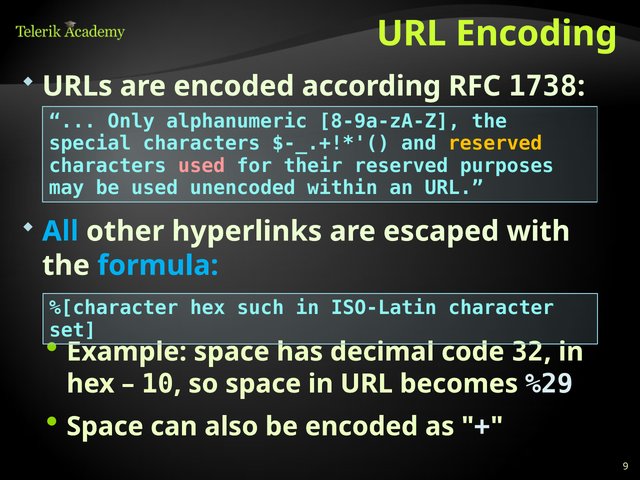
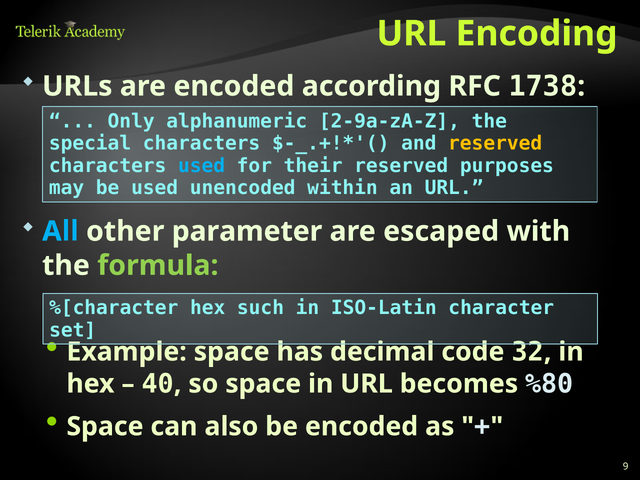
8-9a-zA-Z: 8-9a-zA-Z -> 2-9a-zA-Z
used at (202, 166) colour: pink -> light blue
hyperlinks: hyperlinks -> parameter
formula colour: light blue -> light green
10: 10 -> 40
%29: %29 -> %80
